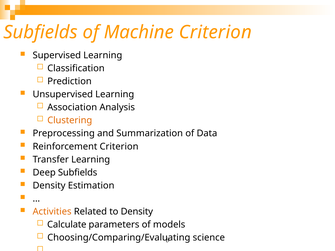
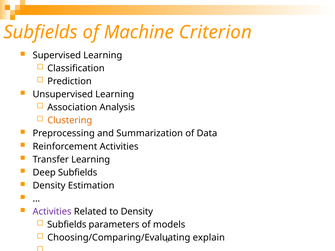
Reinforcement Criterion: Criterion -> Activities
Activities at (52, 212) colour: orange -> purple
Calculate at (67, 225): Calculate -> Subfields
science: science -> explain
